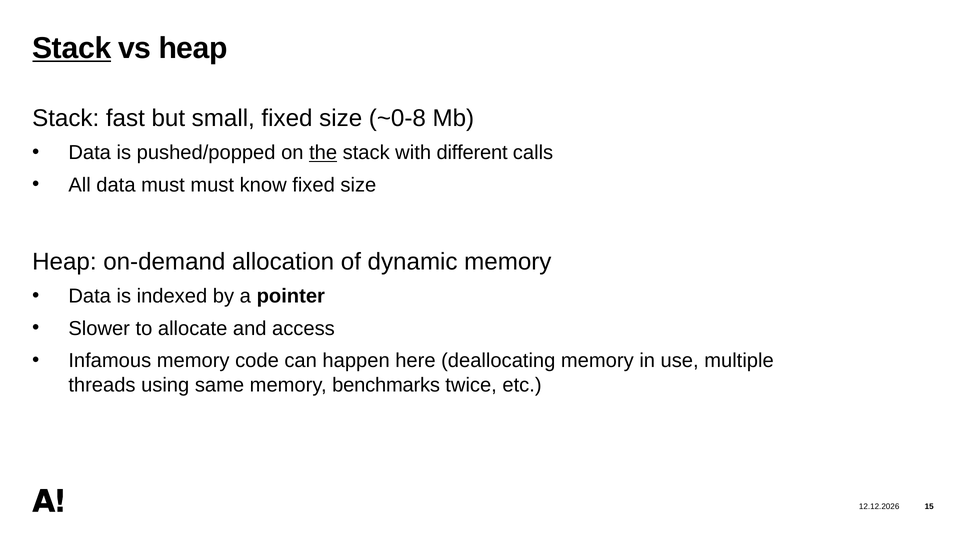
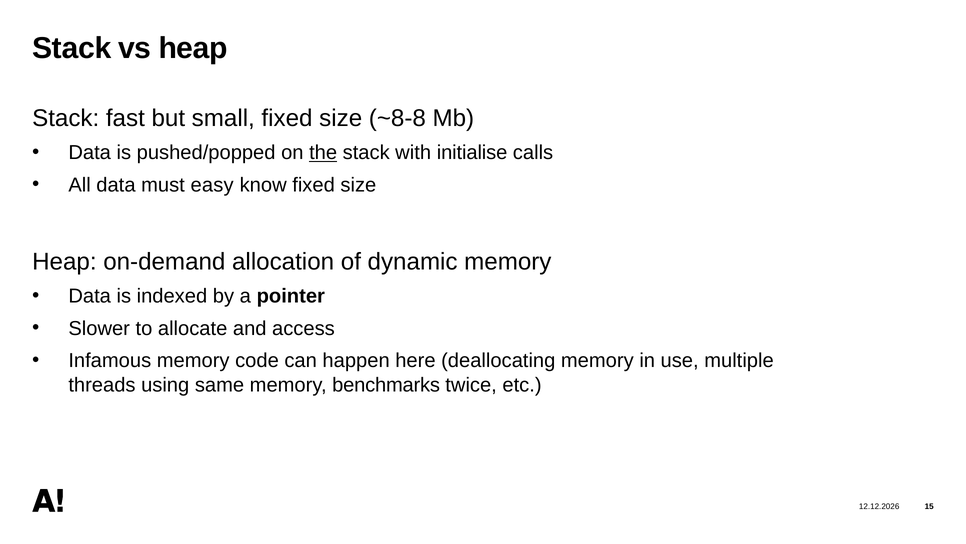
Stack at (72, 48) underline: present -> none
~0-8: ~0-8 -> ~8-8
different: different -> initialise
must must: must -> easy
